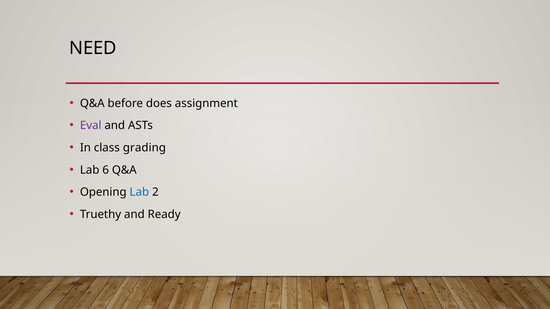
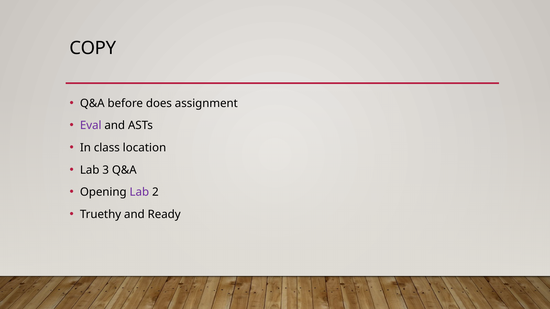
NEED: NEED -> COPY
grading: grading -> location
6: 6 -> 3
Lab at (139, 192) colour: blue -> purple
